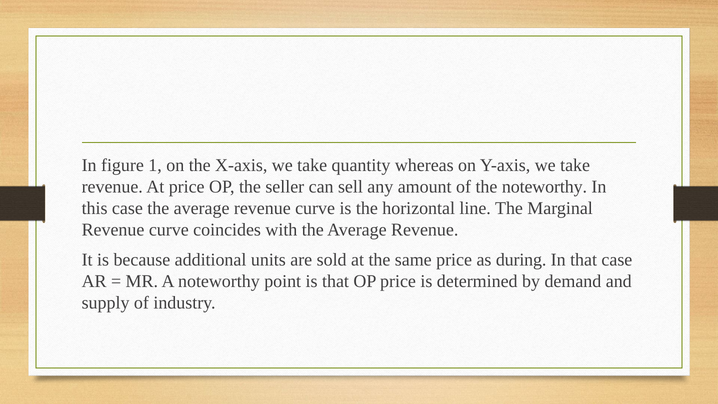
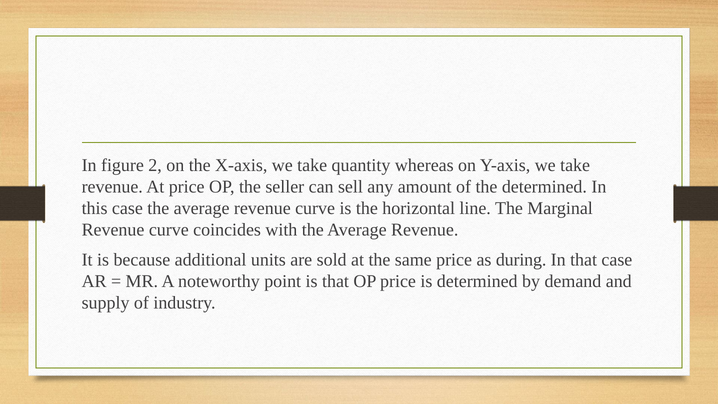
1: 1 -> 2
the noteworthy: noteworthy -> determined
